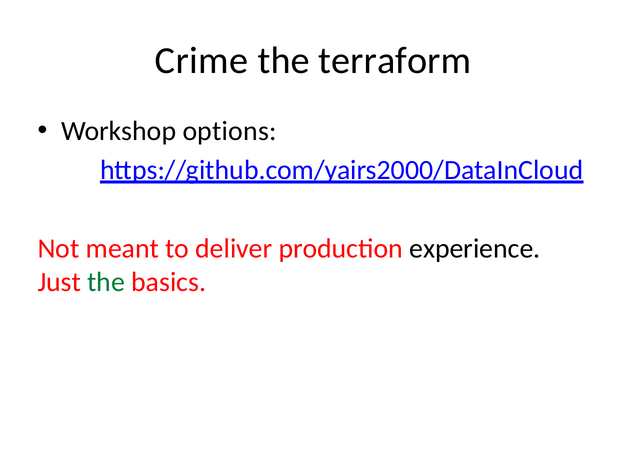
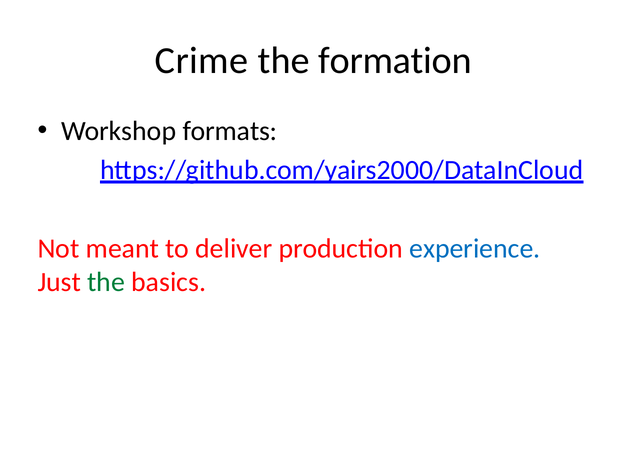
terraform: terraform -> formation
options: options -> formats
experience colour: black -> blue
